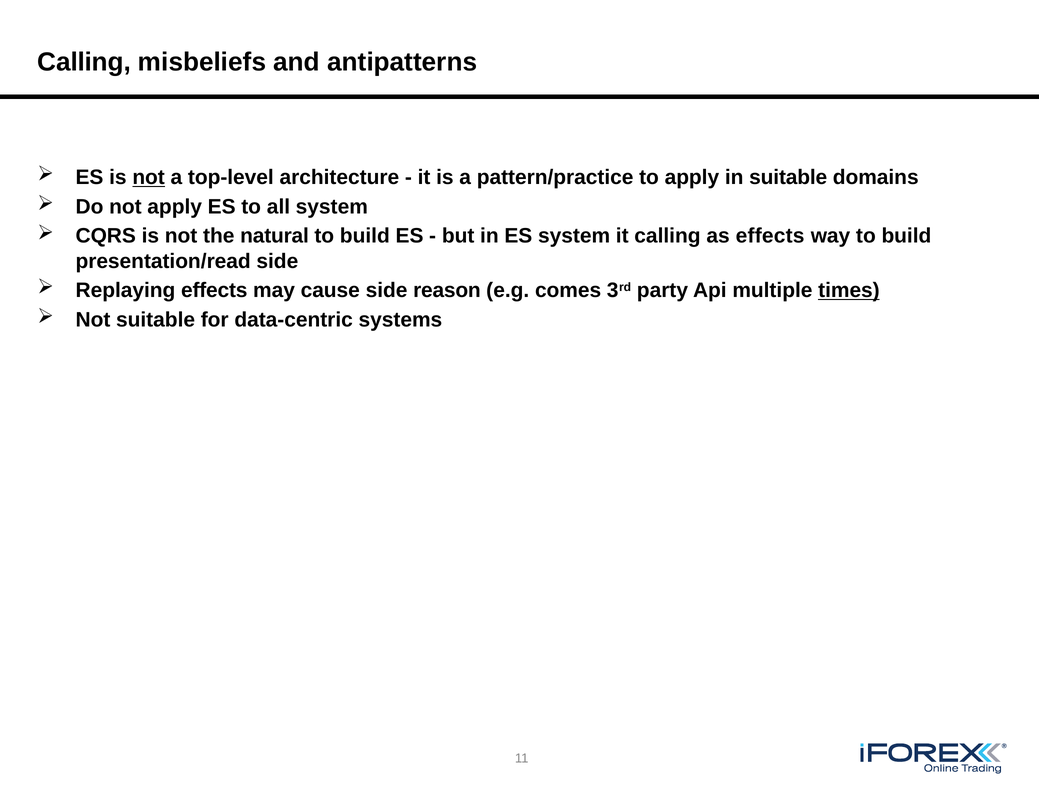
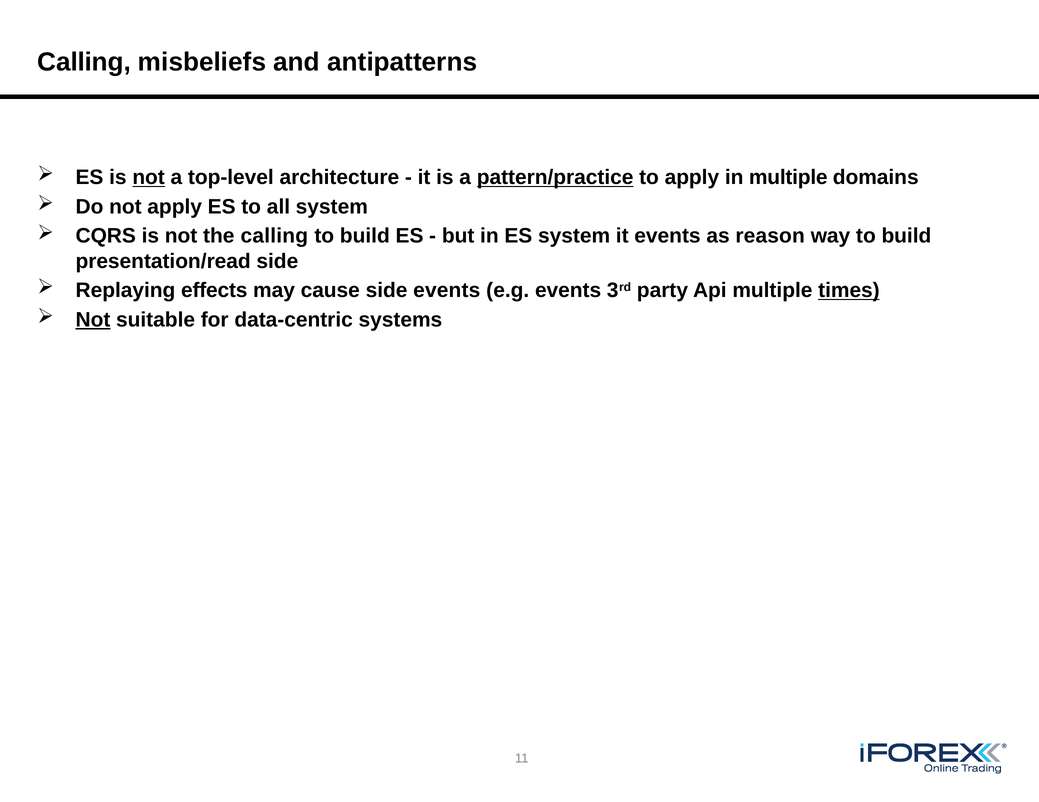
pattern/practice underline: none -> present
in suitable: suitable -> multiple
the natural: natural -> calling
it calling: calling -> events
as effects: effects -> reason
side reason: reason -> events
e.g comes: comes -> events
Not at (93, 320) underline: none -> present
